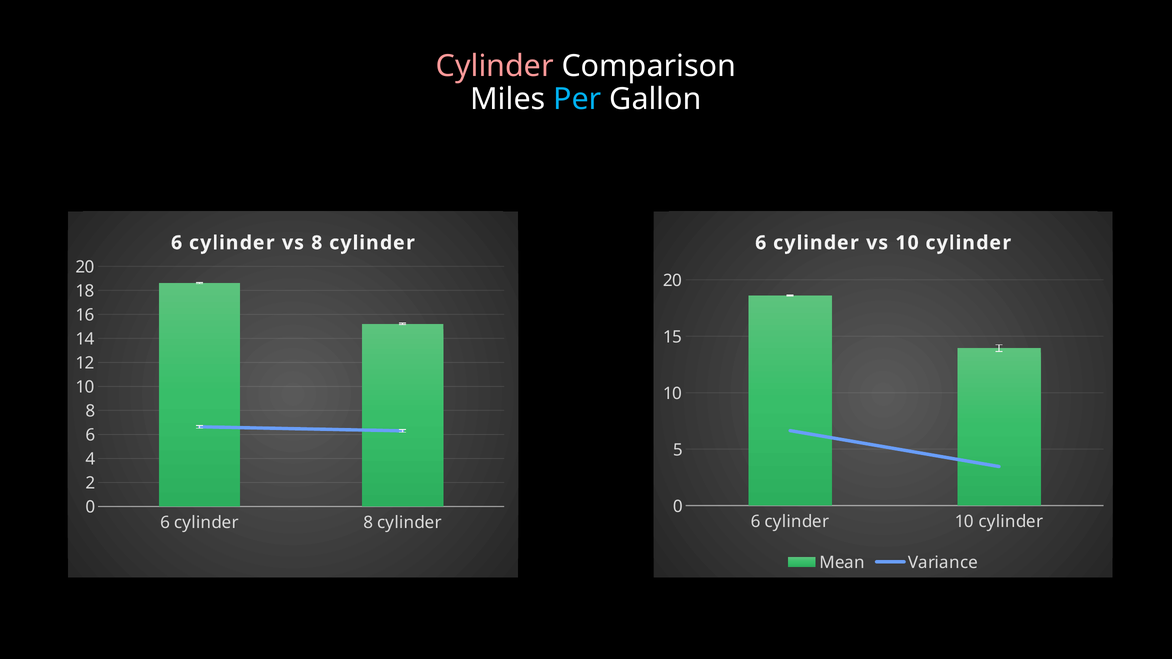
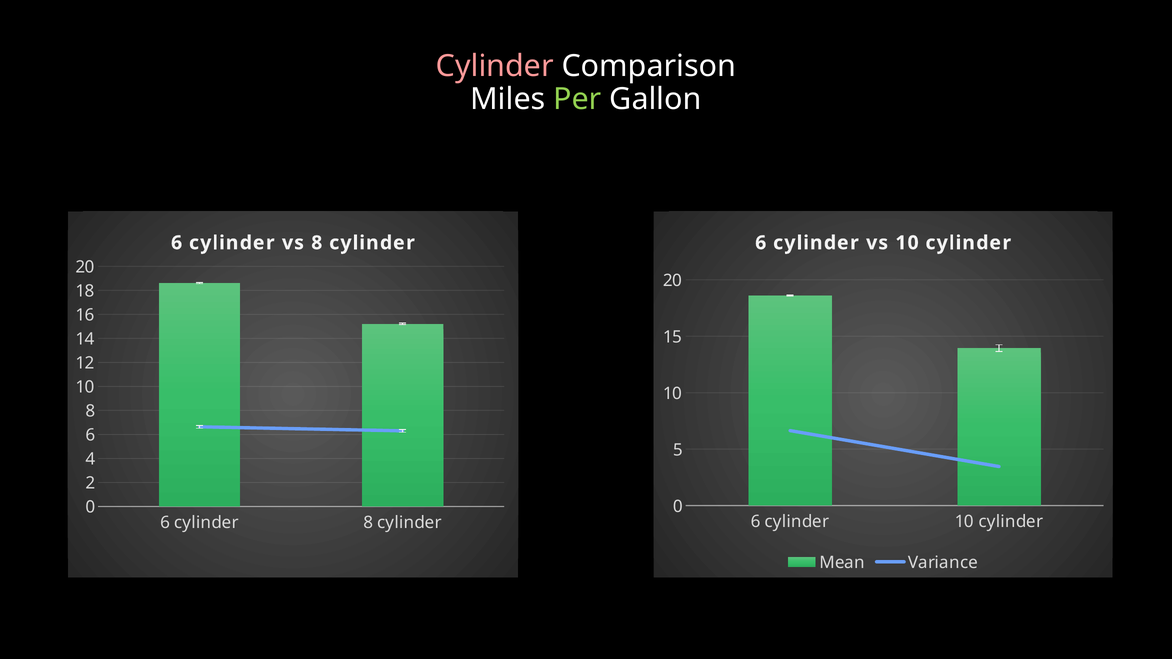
Per colour: light blue -> light green
